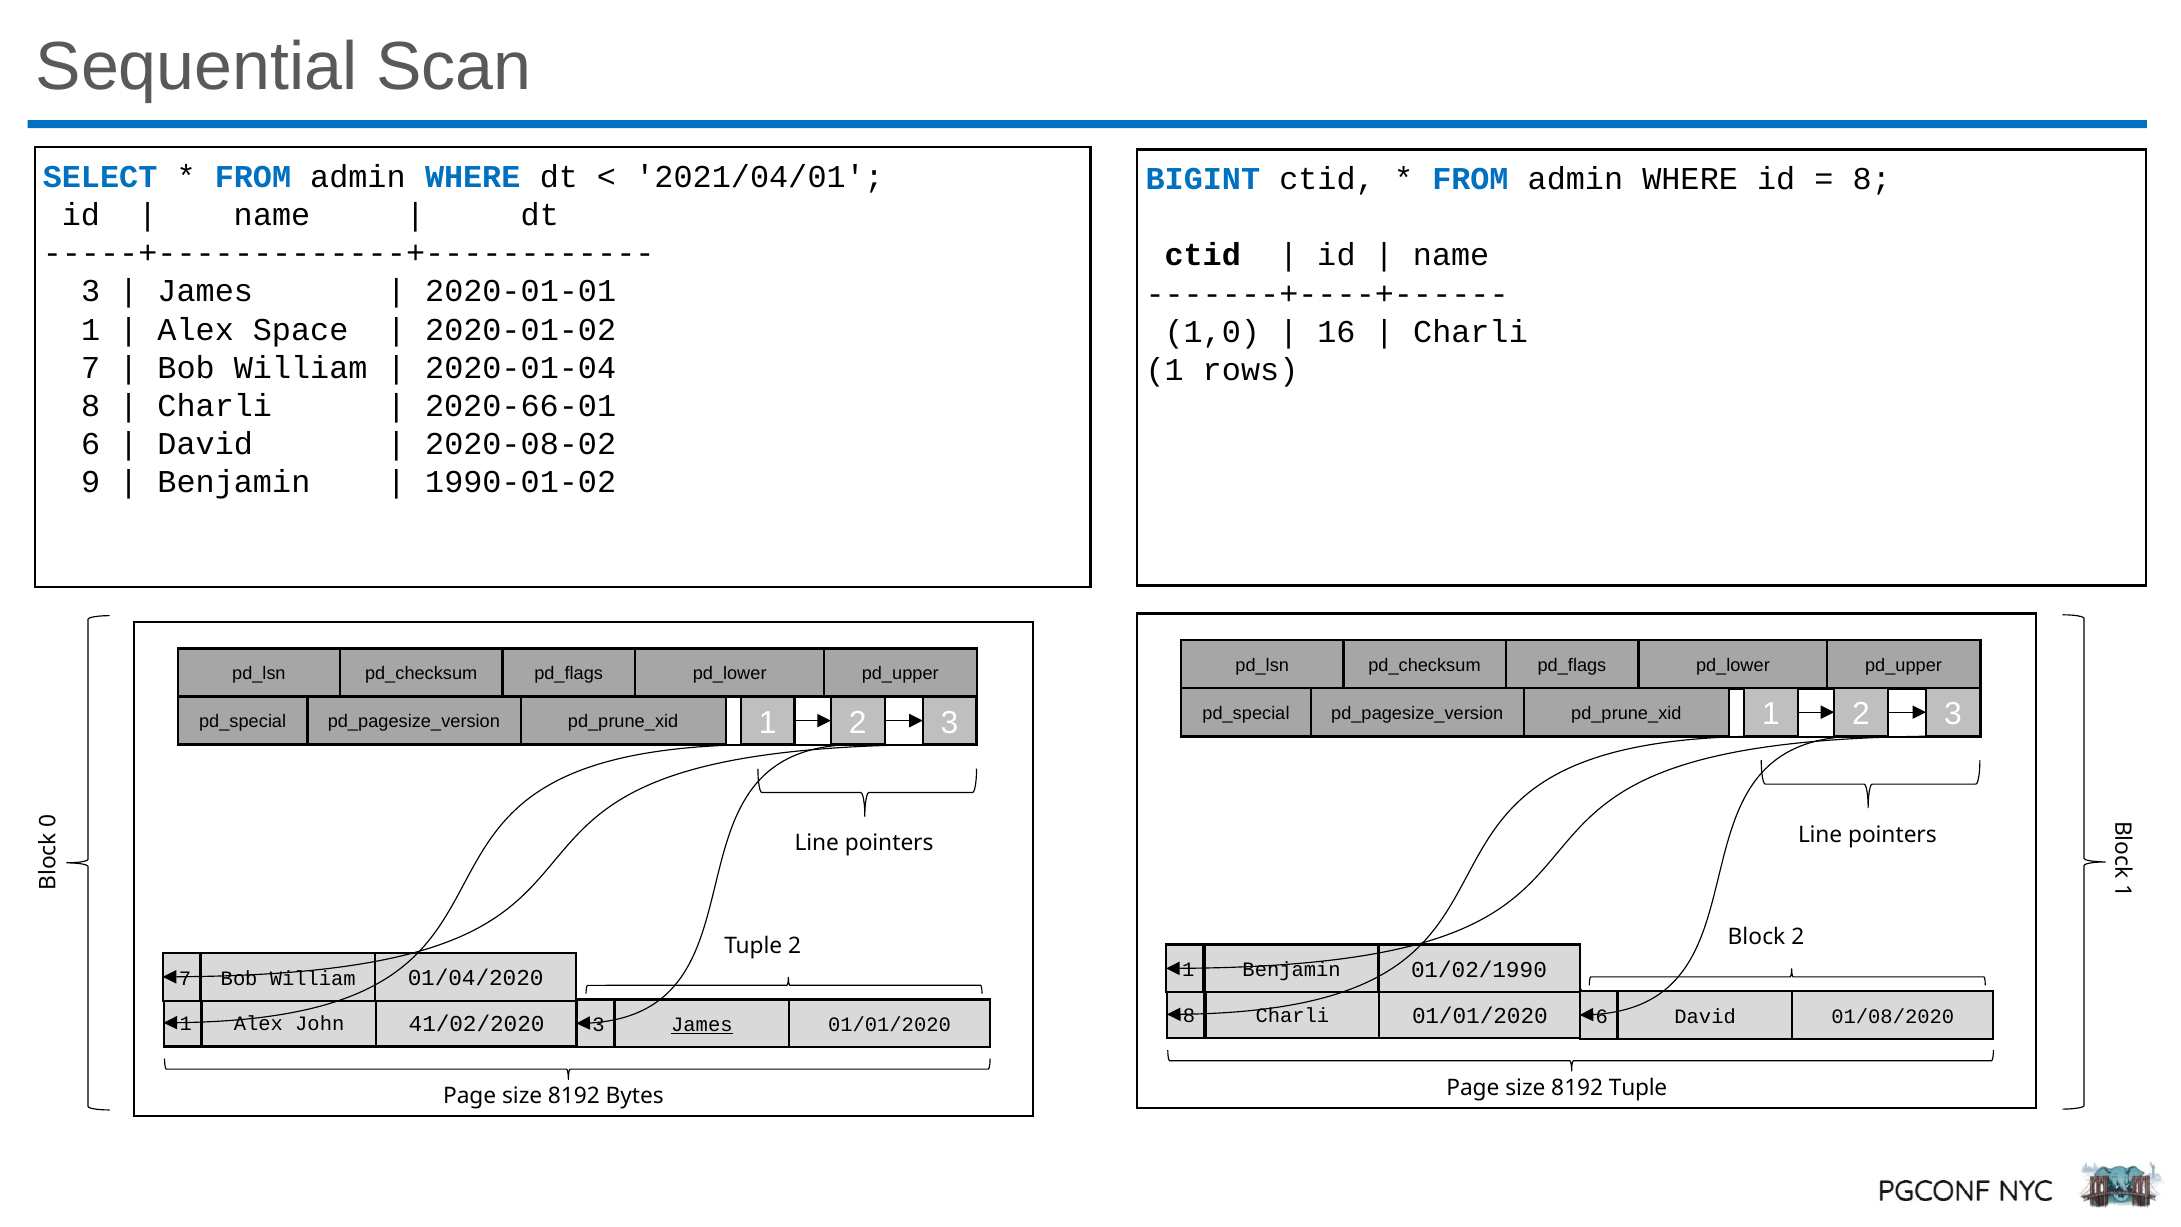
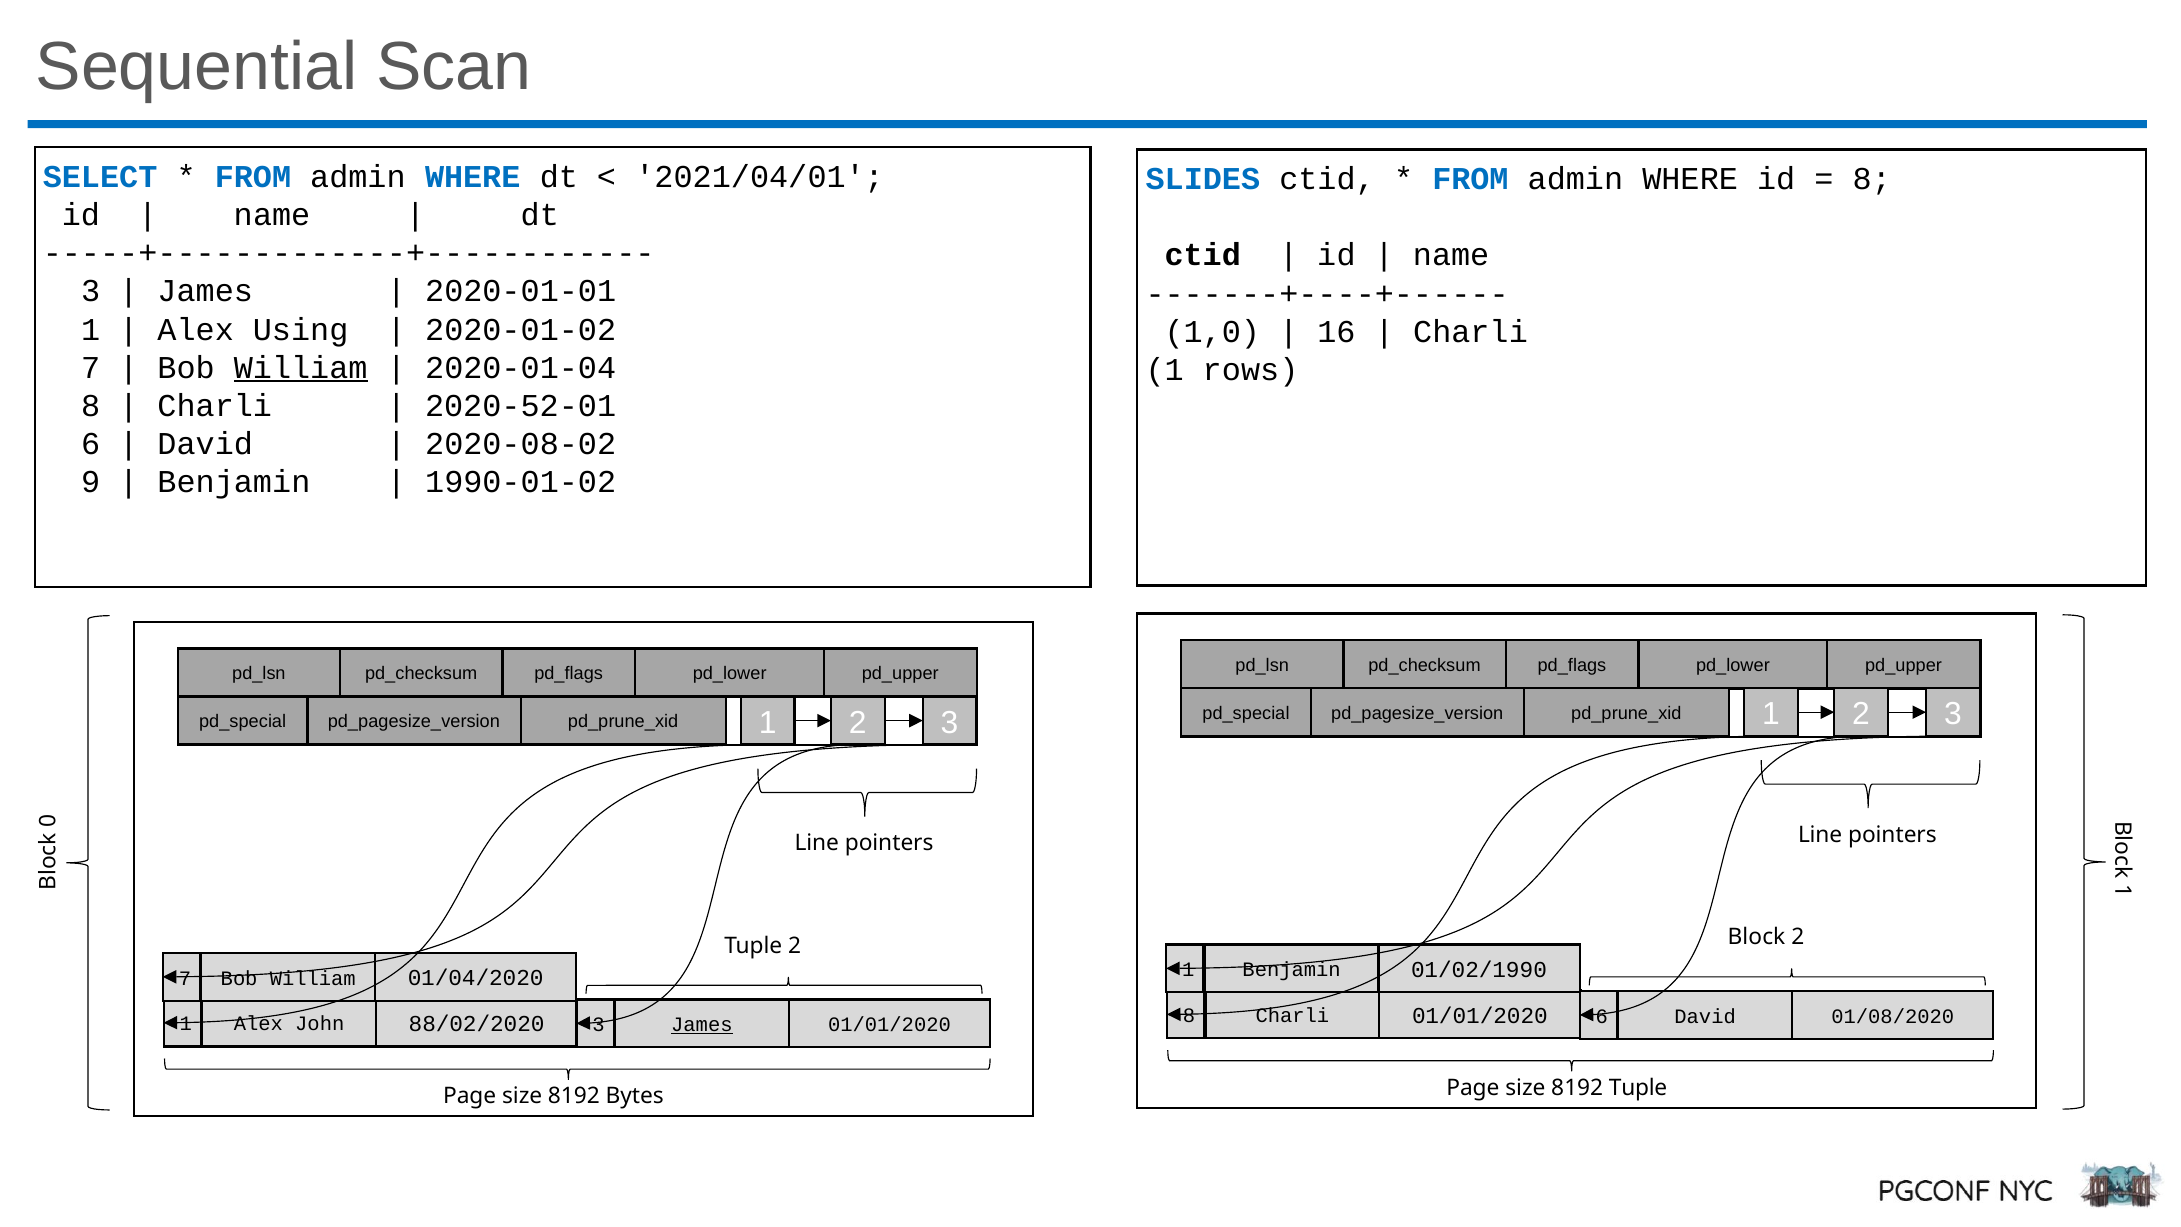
BIGINT: BIGINT -> SLIDES
Space: Space -> Using
William at (301, 368) underline: none -> present
2020-66-01: 2020-66-01 -> 2020-52-01
41/02/2020: 41/02/2020 -> 88/02/2020
